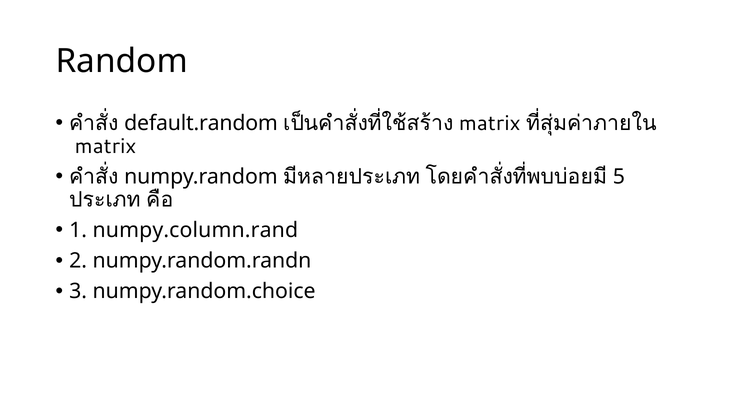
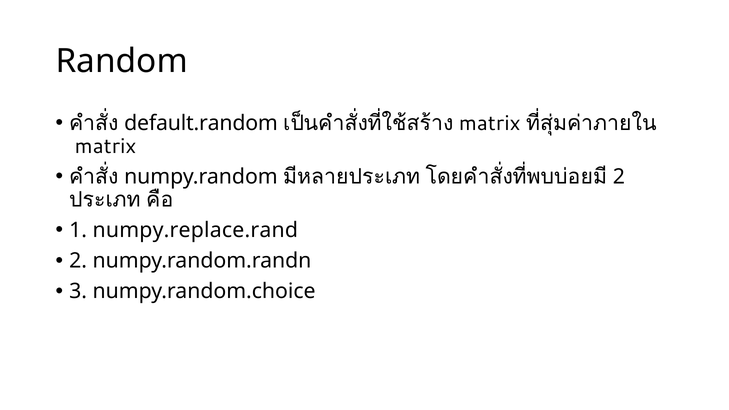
5 at (619, 177): 5 -> 2
numpy.column.rand: numpy.column.rand -> numpy.replace.rand
